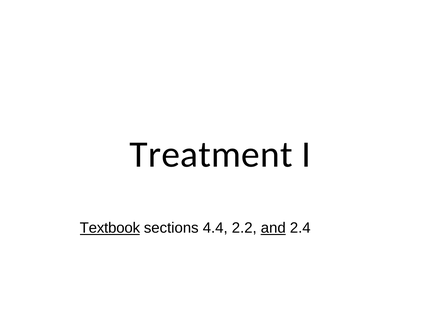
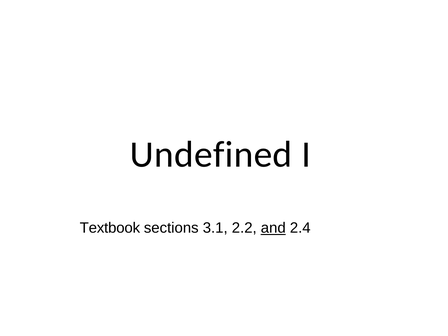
Treatment: Treatment -> Undefined
Textbook underline: present -> none
4.4: 4.4 -> 3.1
